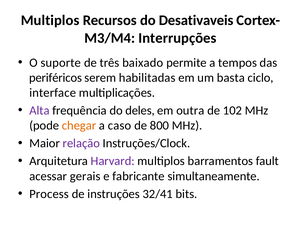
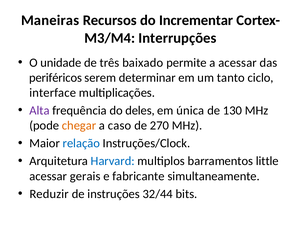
Multiplos at (50, 20): Multiplos -> Maneiras
Desativaveis: Desativaveis -> Incrementar
suporte: suporte -> unidade
a tempos: tempos -> acessar
habilitadas: habilitadas -> determinar
basta: basta -> tanto
outra: outra -> única
102: 102 -> 130
800: 800 -> 270
relação colour: purple -> blue
Harvard colour: purple -> blue
fault: fault -> little
Process: Process -> Reduzir
32/41: 32/41 -> 32/44
